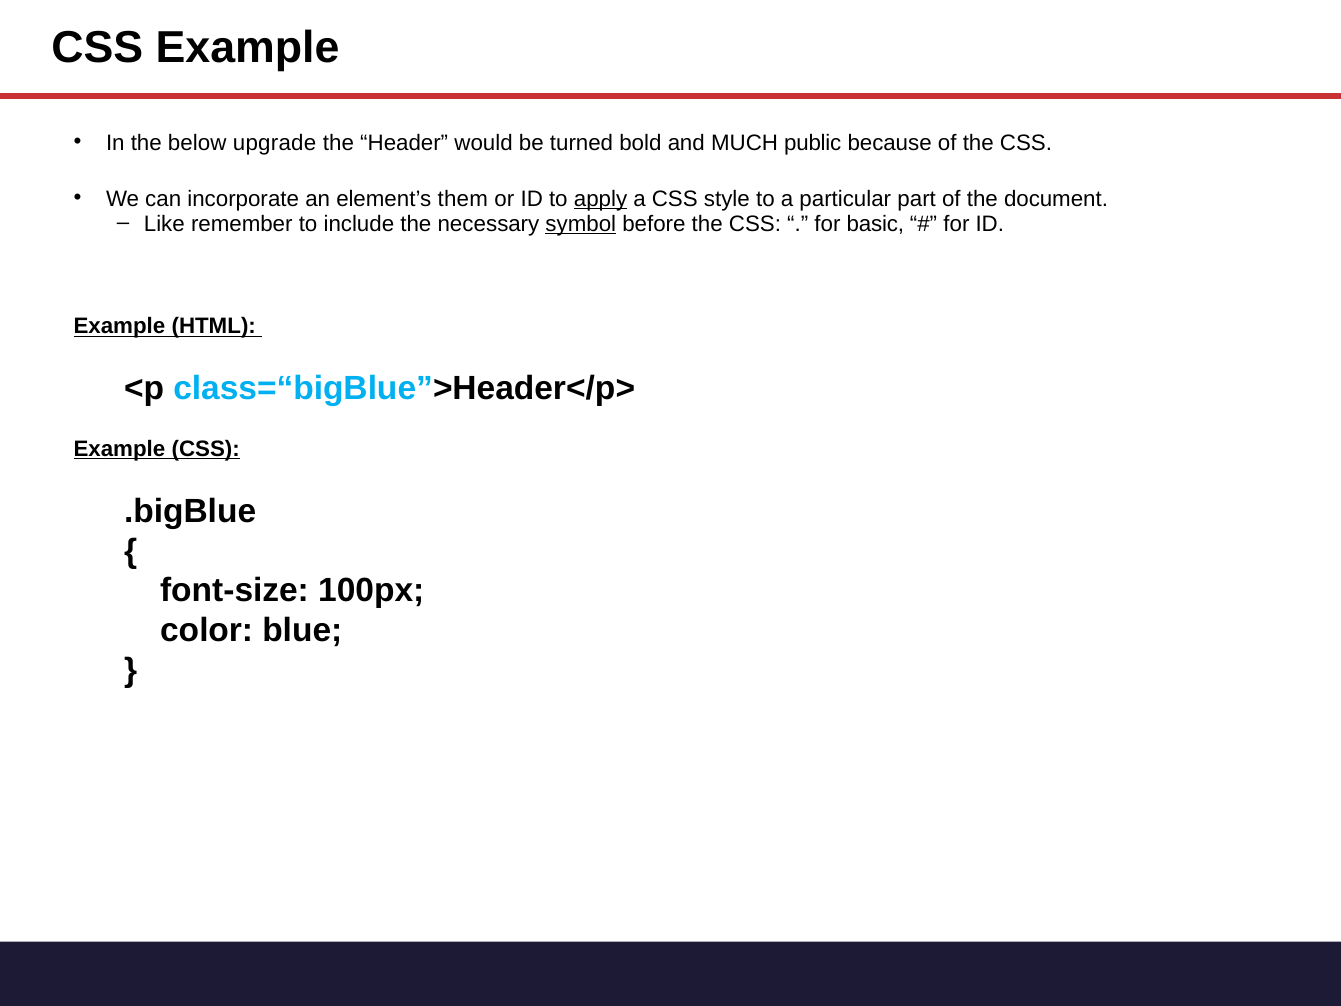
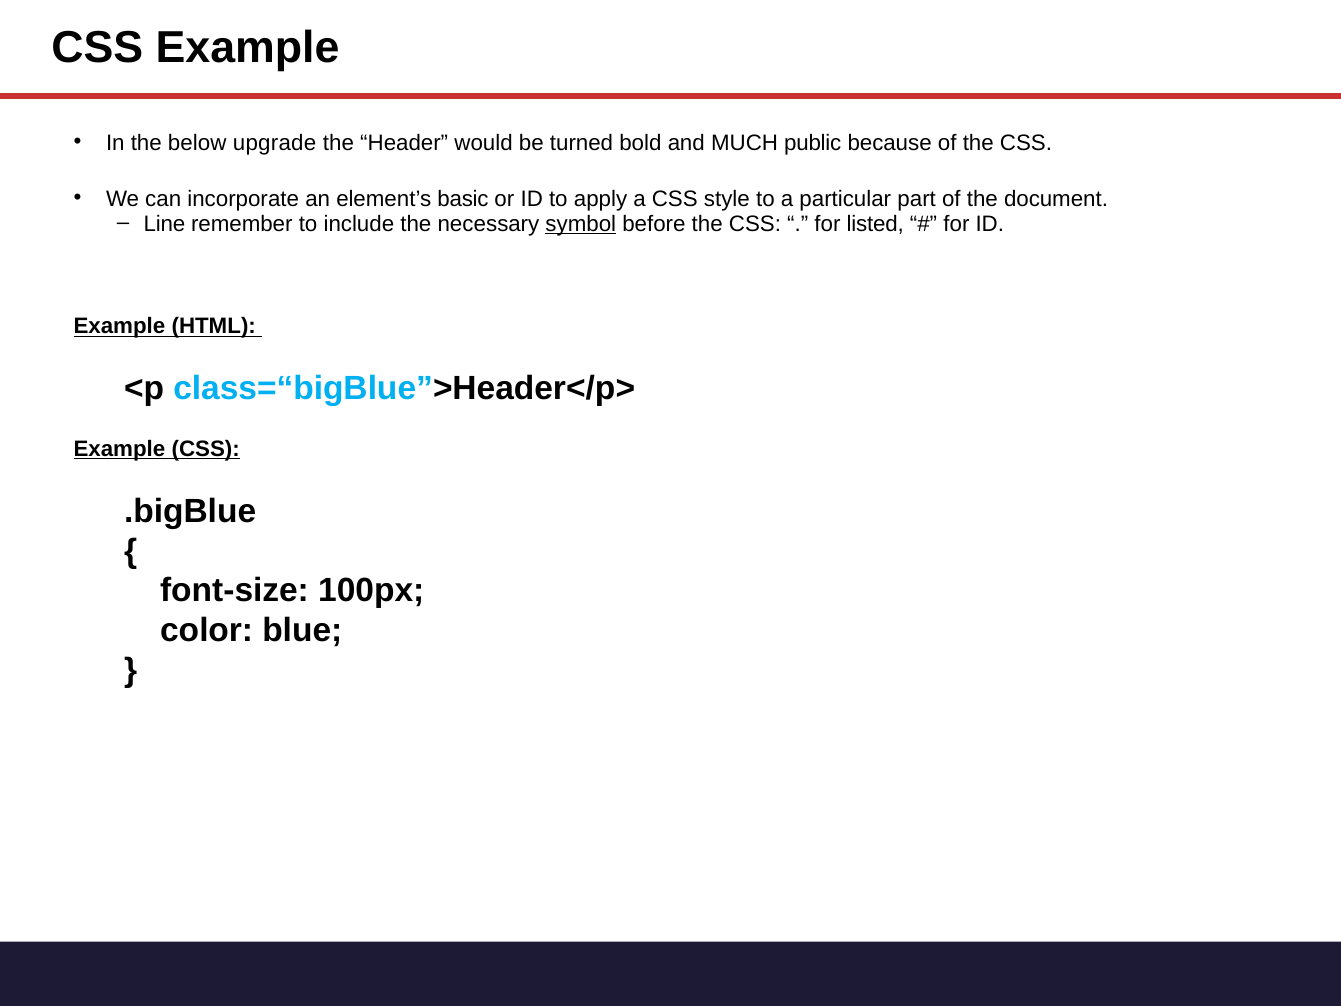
them: them -> basic
apply underline: present -> none
Like: Like -> Line
basic: basic -> listed
